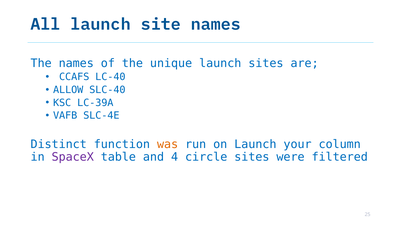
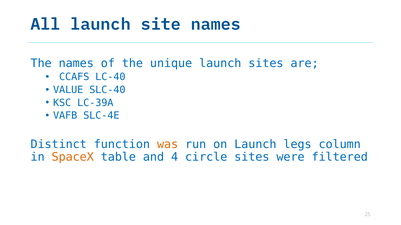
ALLOW: ALLOW -> VALUE
your: your -> legs
SpaceX colour: purple -> orange
